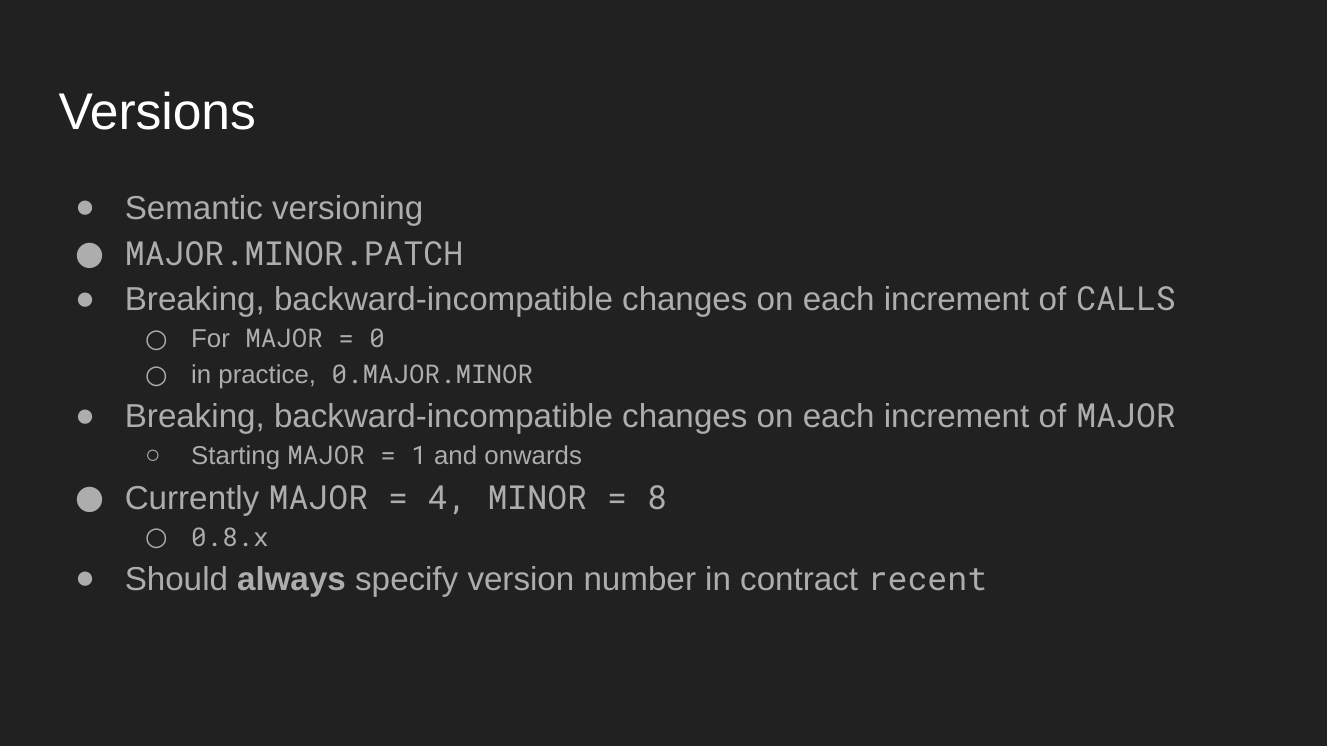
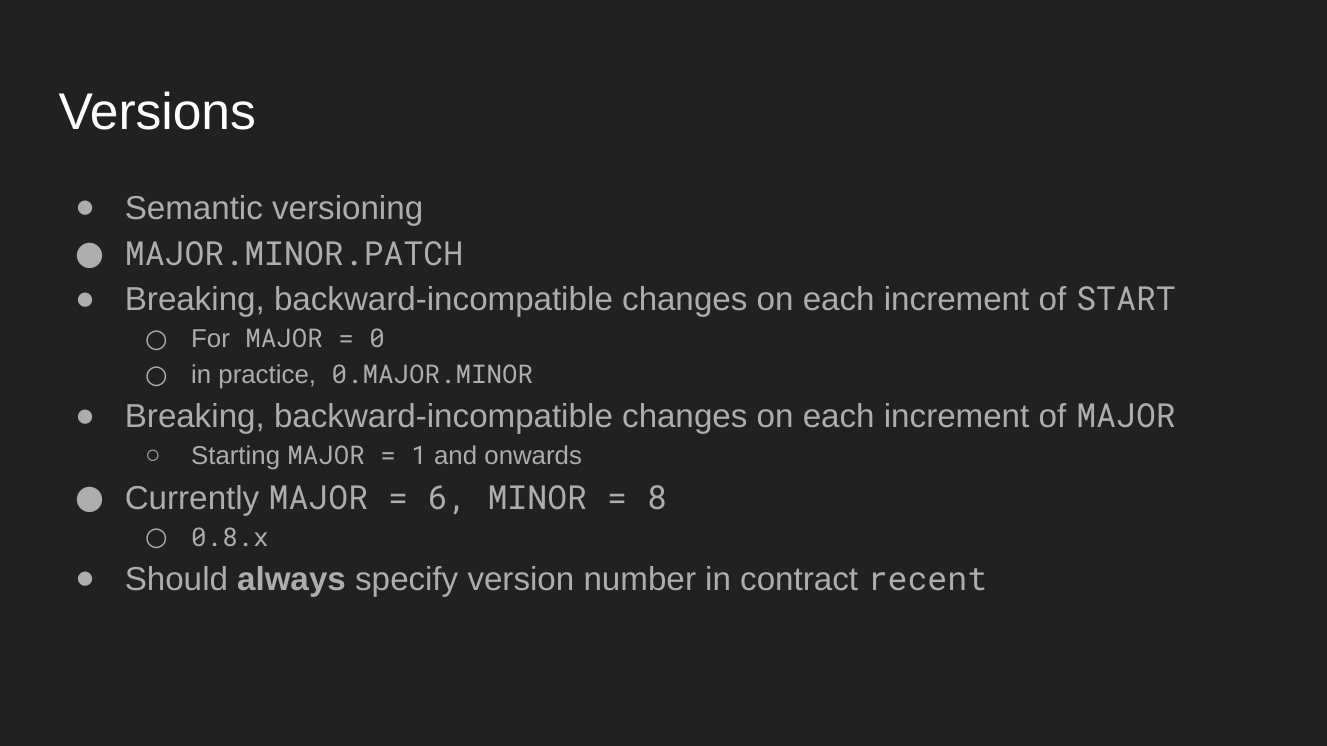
CALLS: CALLS -> START
4: 4 -> 6
